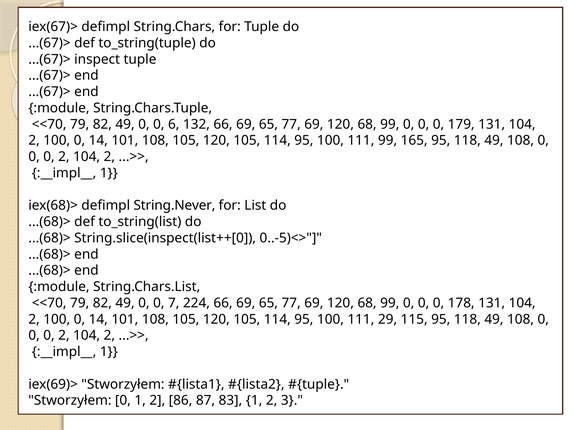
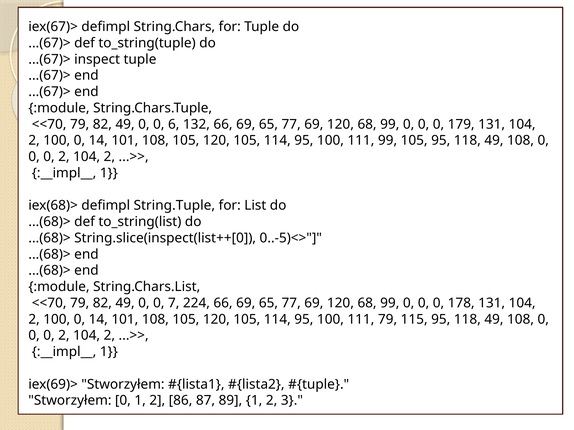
99 165: 165 -> 105
String.Never: String.Never -> String.Tuple
111 29: 29 -> 79
83: 83 -> 89
